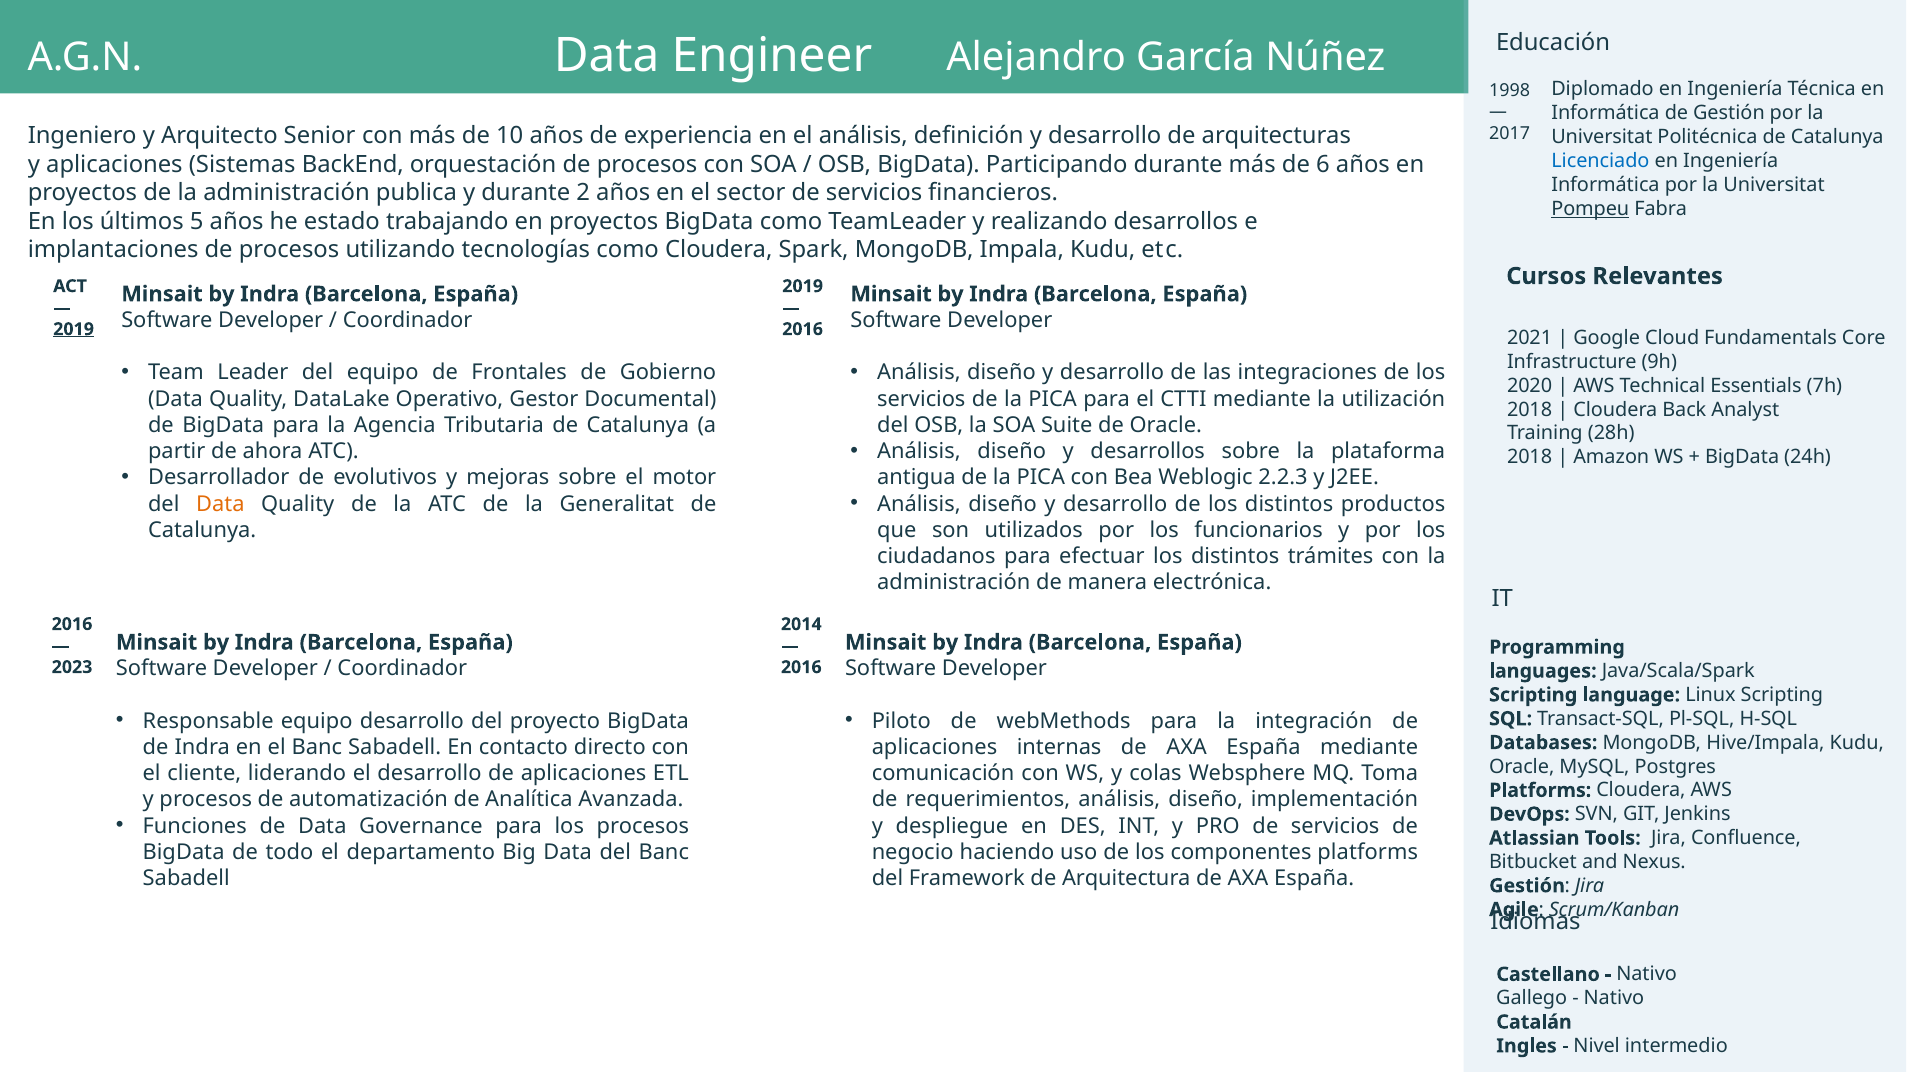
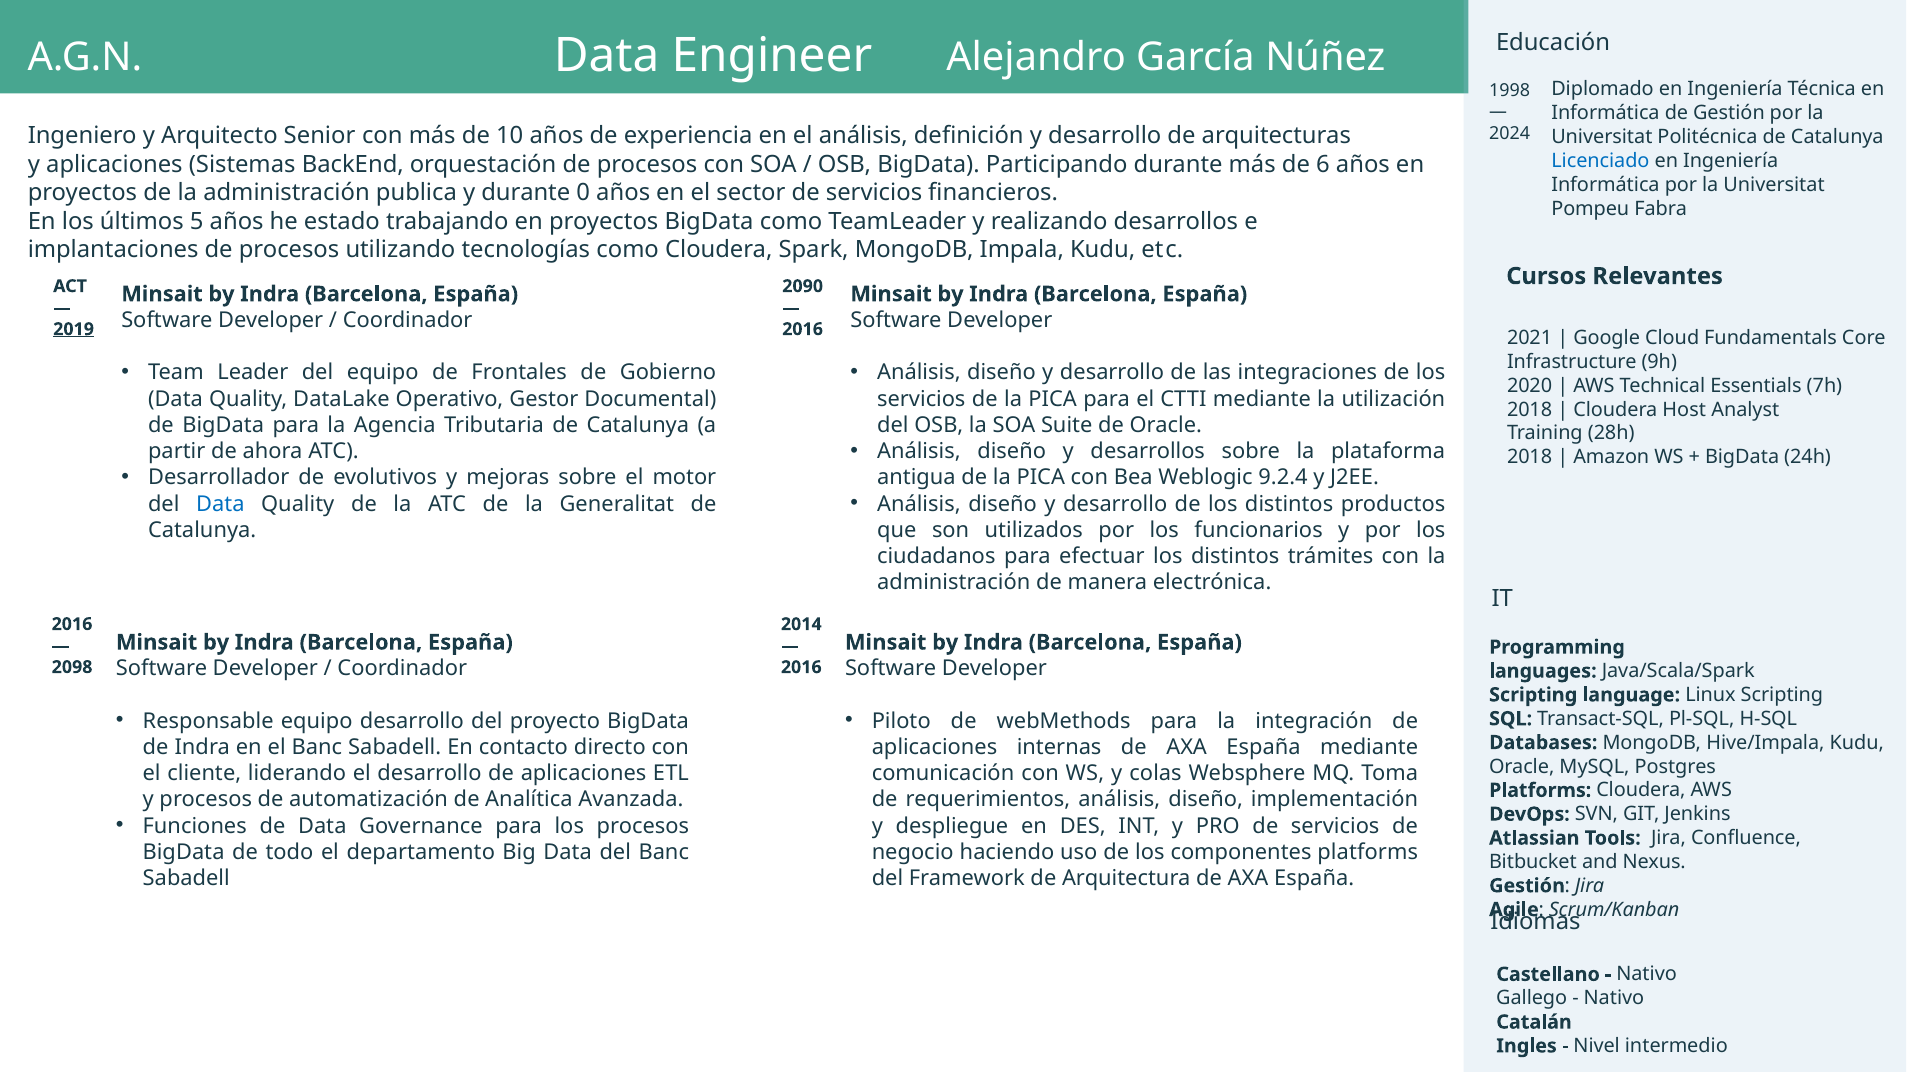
2017: 2017 -> 2024
2: 2 -> 0
Pompeu underline: present -> none
2019 at (803, 286): 2019 -> 2090
Back: Back -> Host
2.2.3: 2.2.3 -> 9.2.4
Data at (220, 504) colour: orange -> blue
2023: 2023 -> 2098
